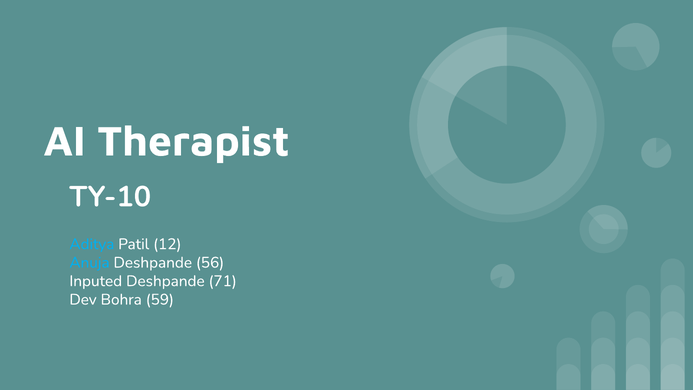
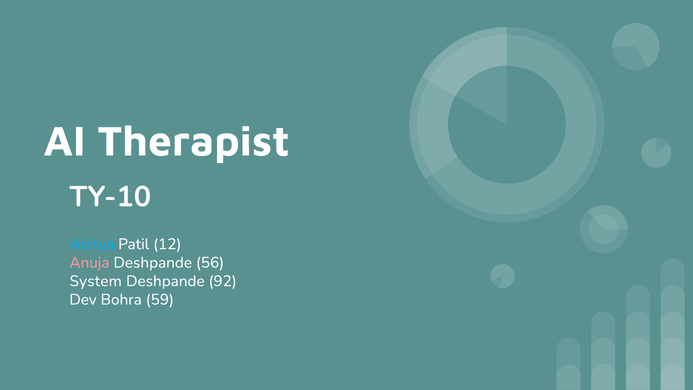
Anuja colour: light blue -> pink
Inputed: Inputed -> System
71: 71 -> 92
